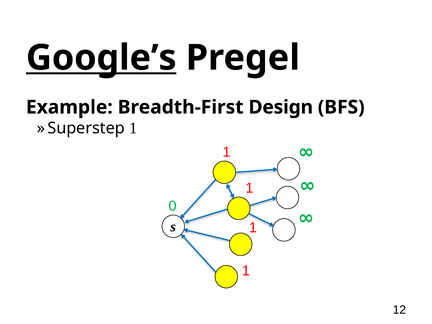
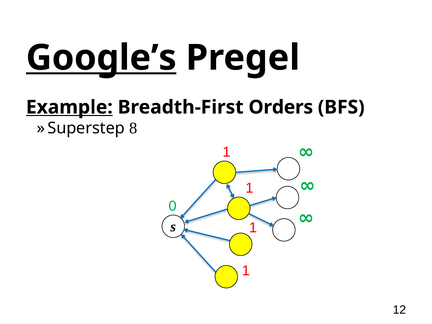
Example underline: none -> present
Design: Design -> Orders
1 at (133, 128): 1 -> 8
